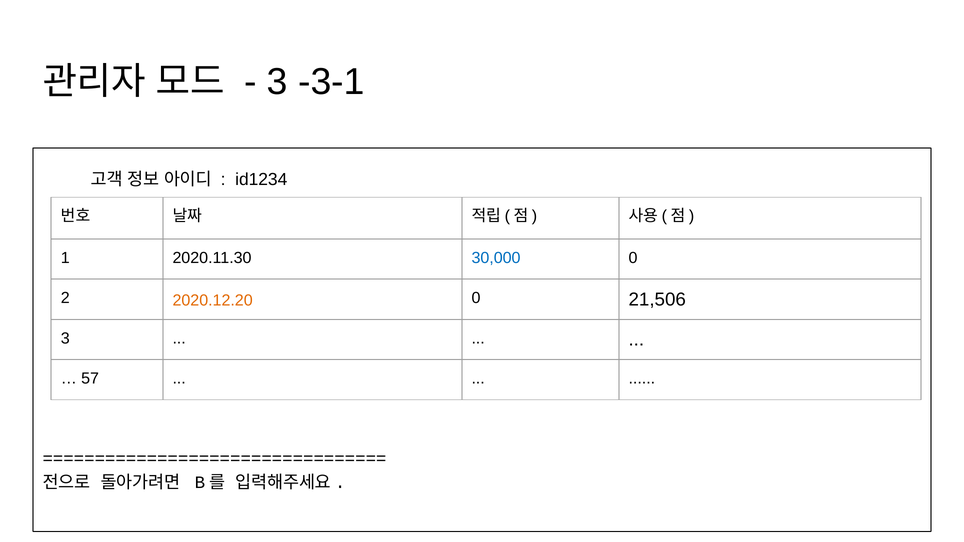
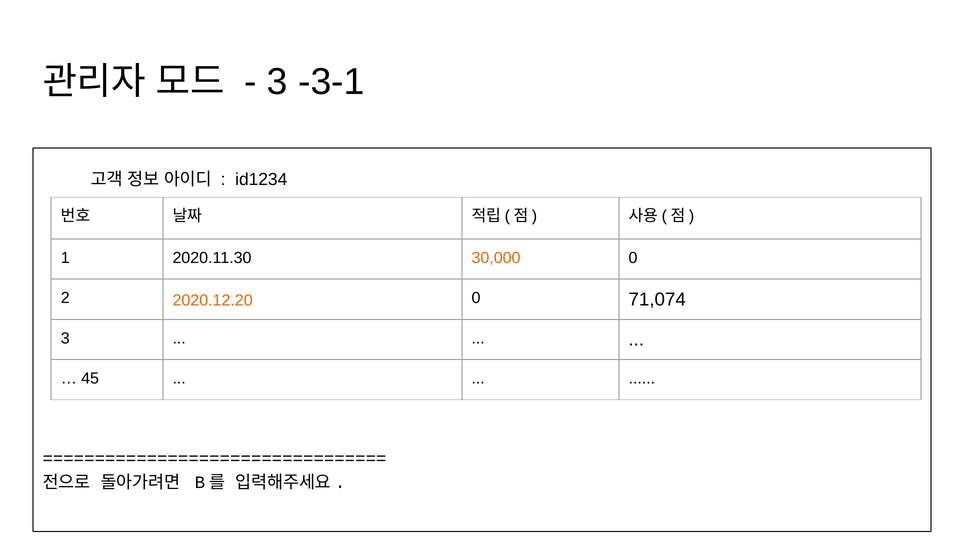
30,000 colour: blue -> orange
21,506: 21,506 -> 71,074
57: 57 -> 45
